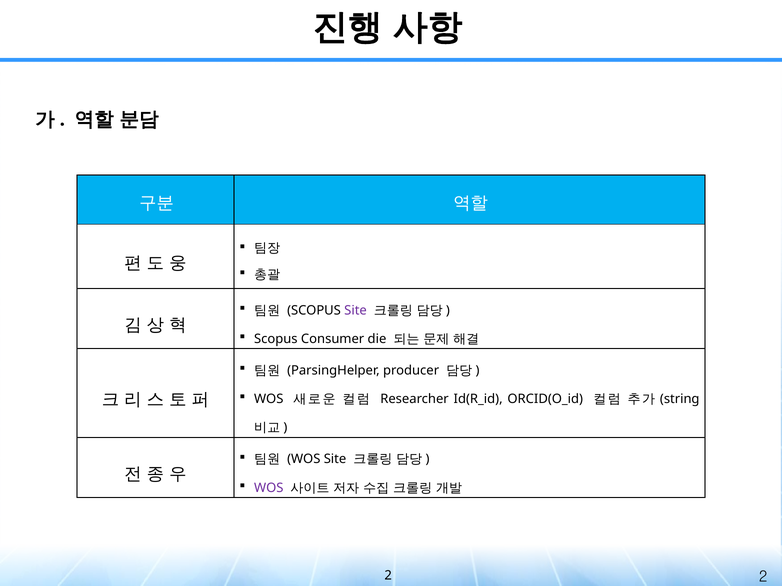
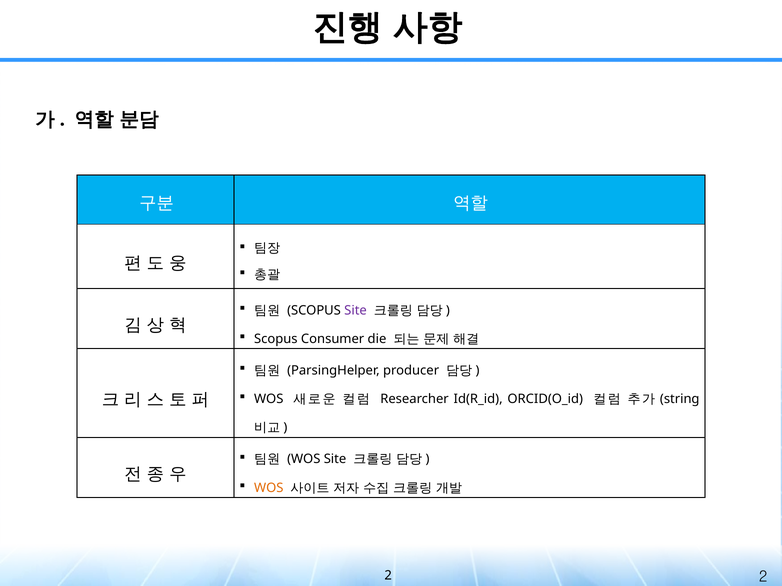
WOS at (269, 488) colour: purple -> orange
